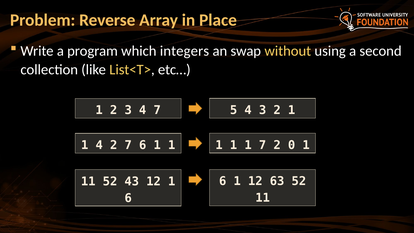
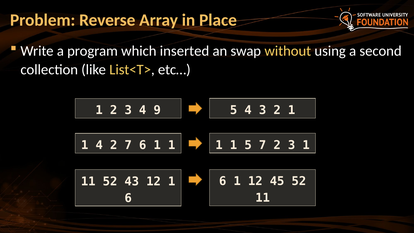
integers: integers -> inserted
4 7: 7 -> 9
1 at (248, 145): 1 -> 5
7 2 0: 0 -> 3
63: 63 -> 45
